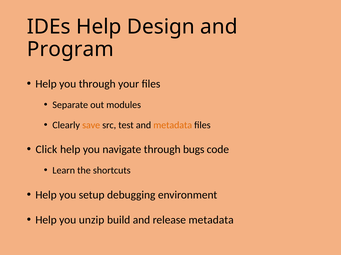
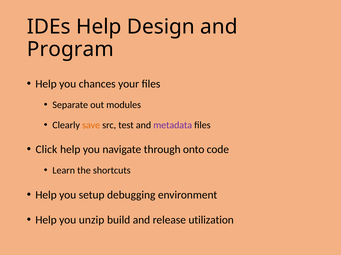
you through: through -> chances
metadata at (173, 125) colour: orange -> purple
bugs: bugs -> onto
release metadata: metadata -> utilization
